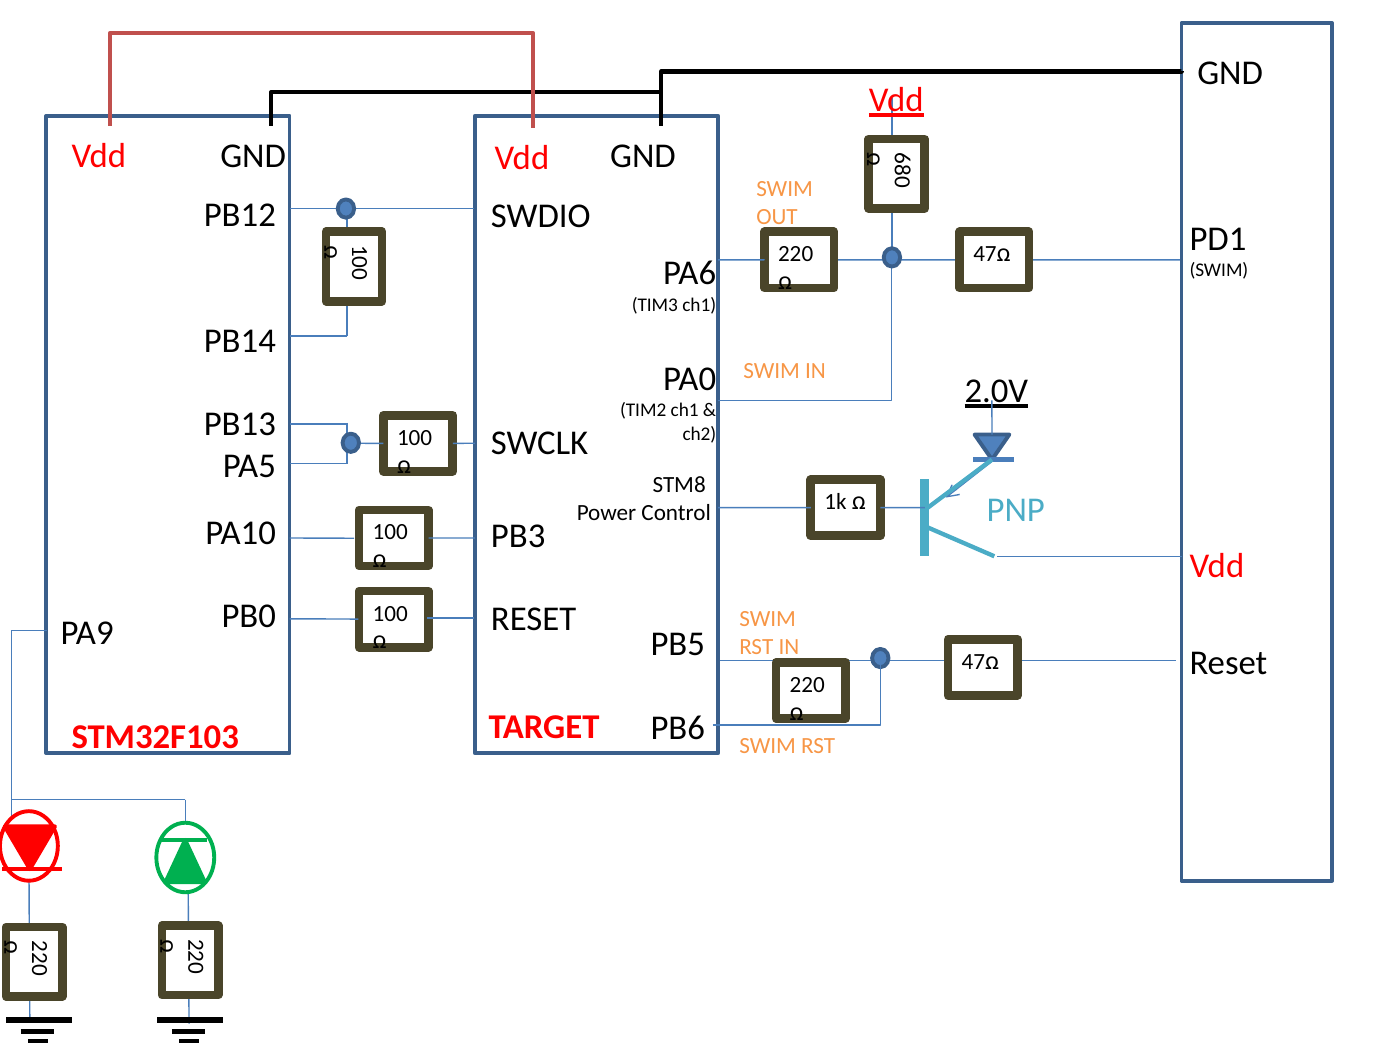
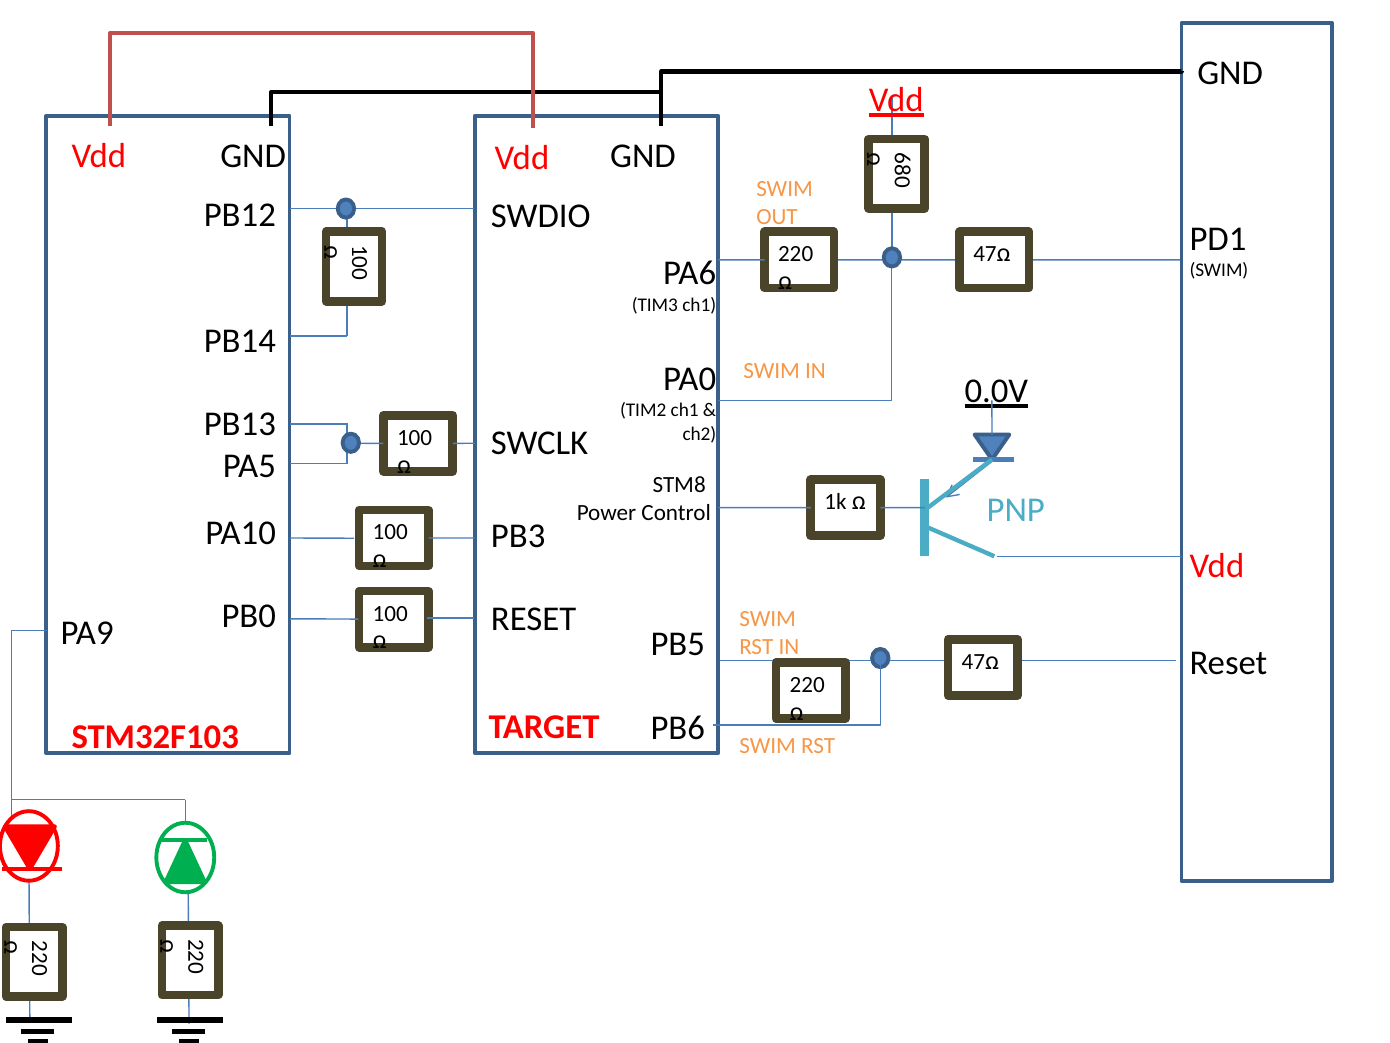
2.0V: 2.0V -> 0.0V
